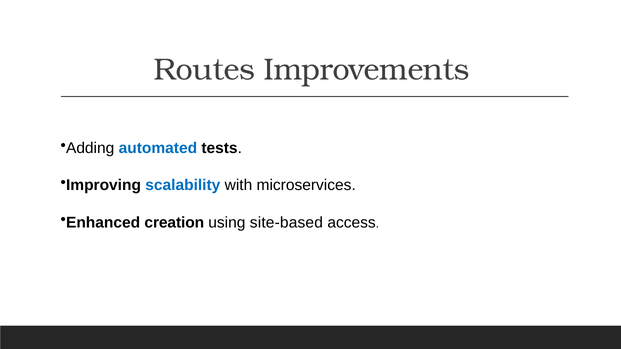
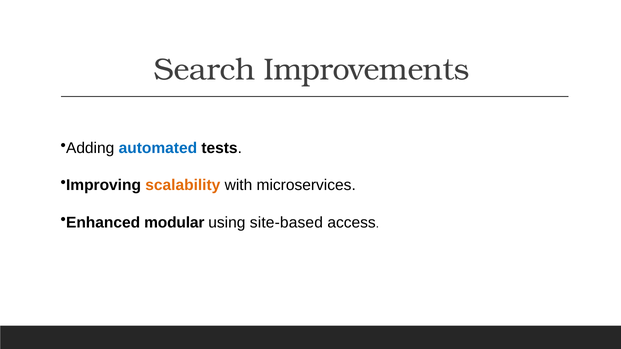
Routes: Routes -> Search
scalability colour: blue -> orange
creation: creation -> modular
